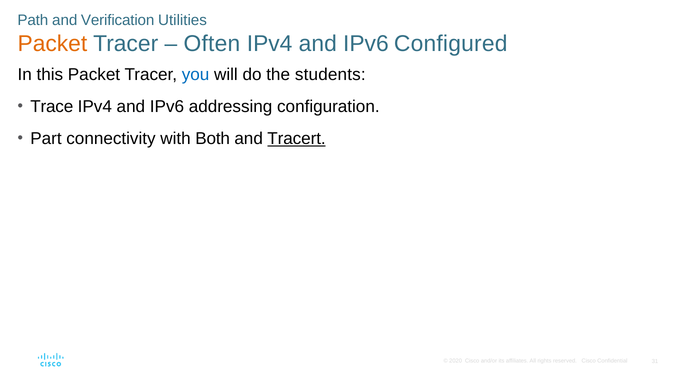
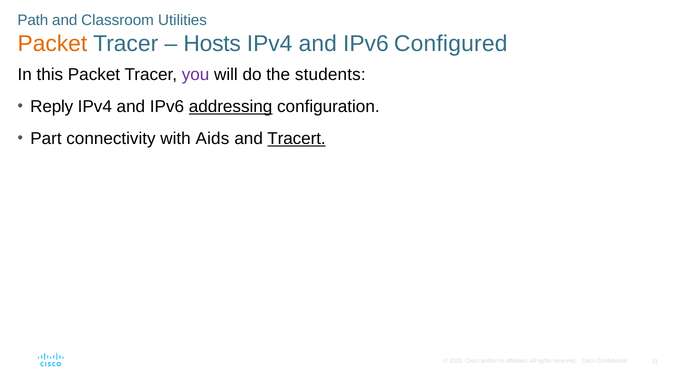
Verification: Verification -> Classroom
Often: Often -> Hosts
you colour: blue -> purple
Trace: Trace -> Reply
addressing underline: none -> present
Both: Both -> Aids
